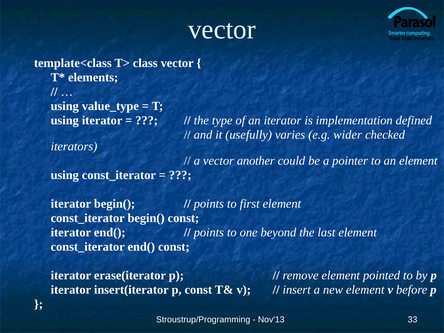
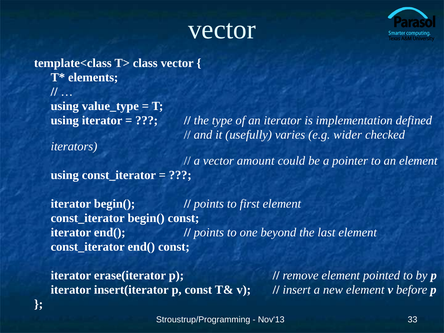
another: another -> amount
